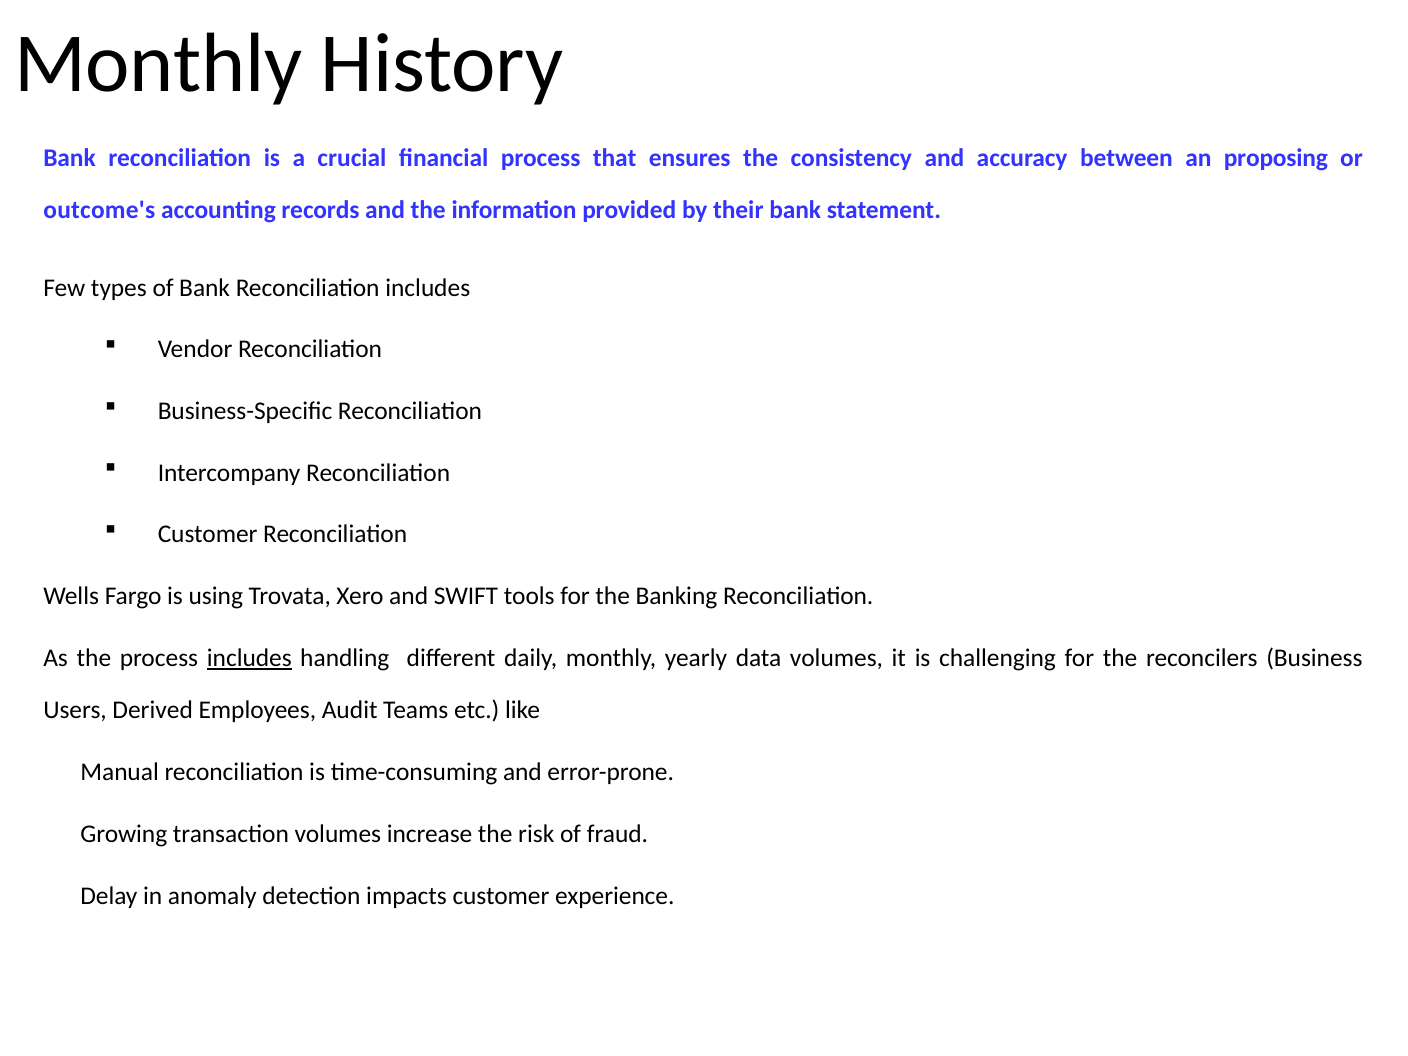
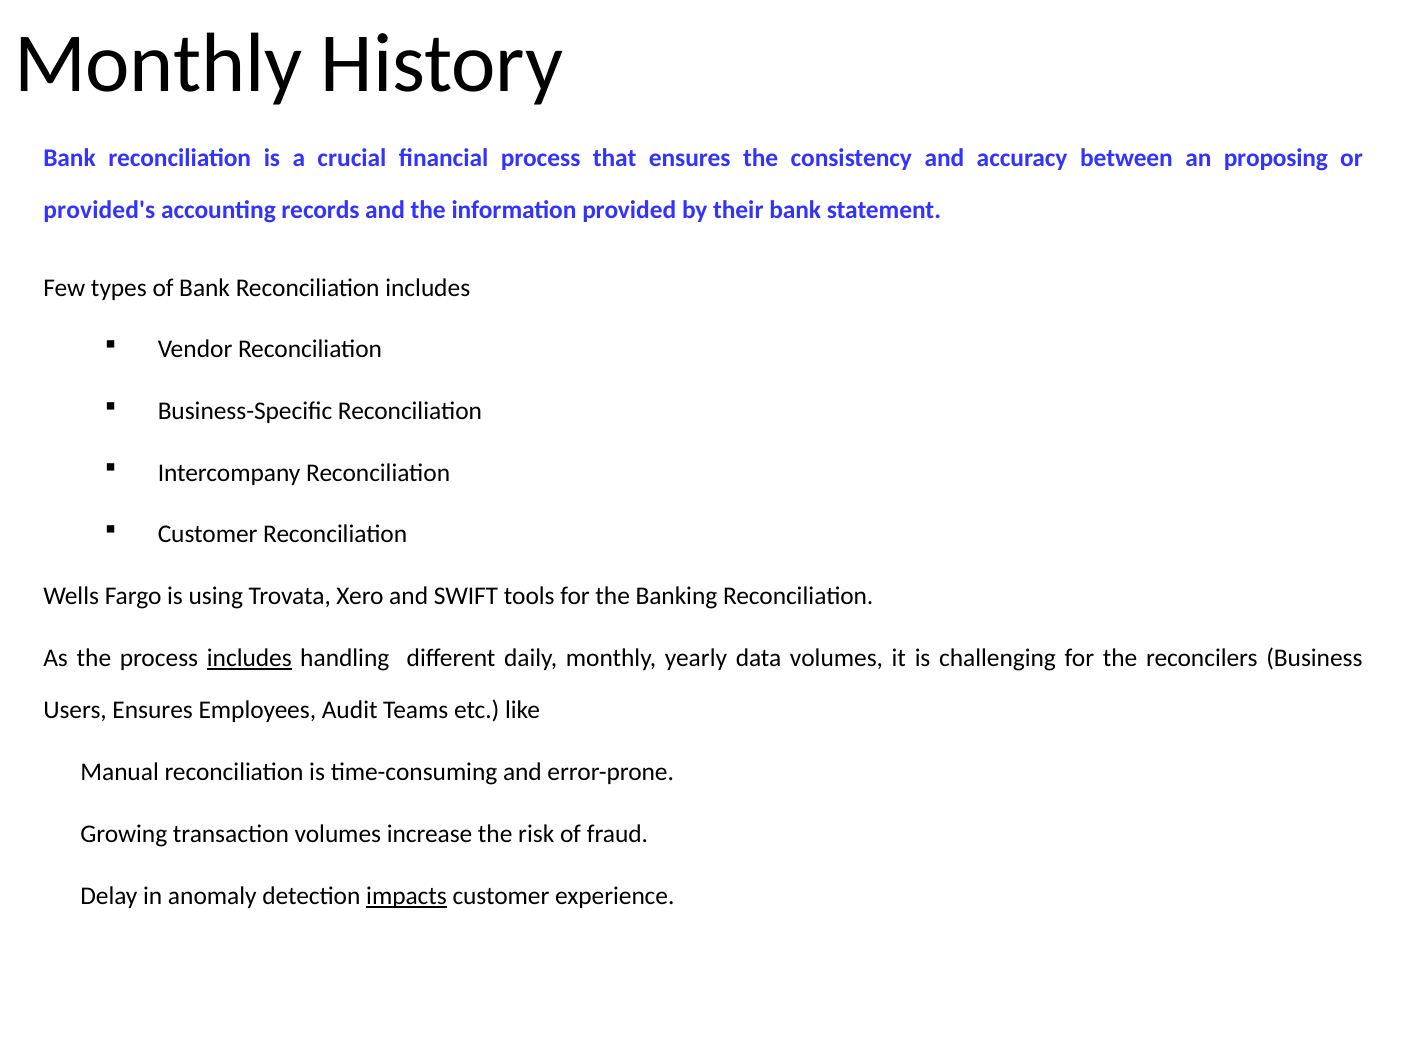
outcome's: outcome's -> provided's
Users Derived: Derived -> Ensures
impacts underline: none -> present
